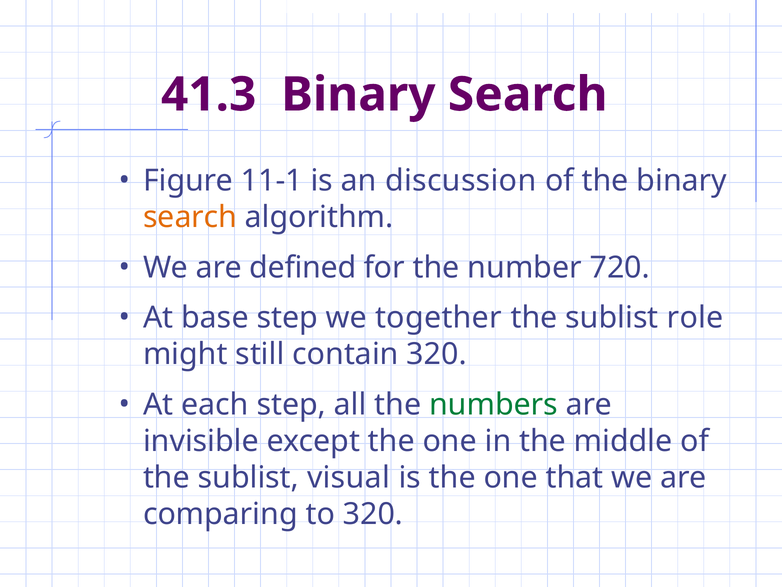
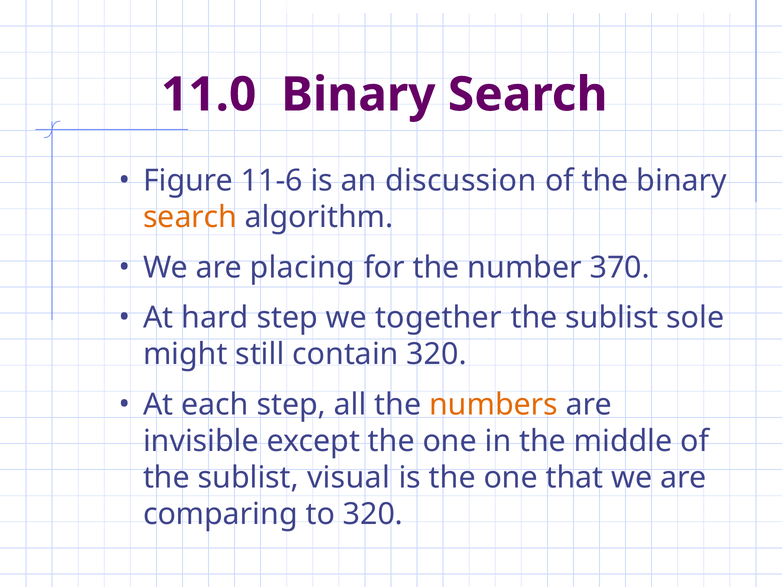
41.3: 41.3 -> 11.0
11-1: 11-1 -> 11-6
defined: defined -> placing
720: 720 -> 370
base: base -> hard
role: role -> sole
numbers colour: green -> orange
